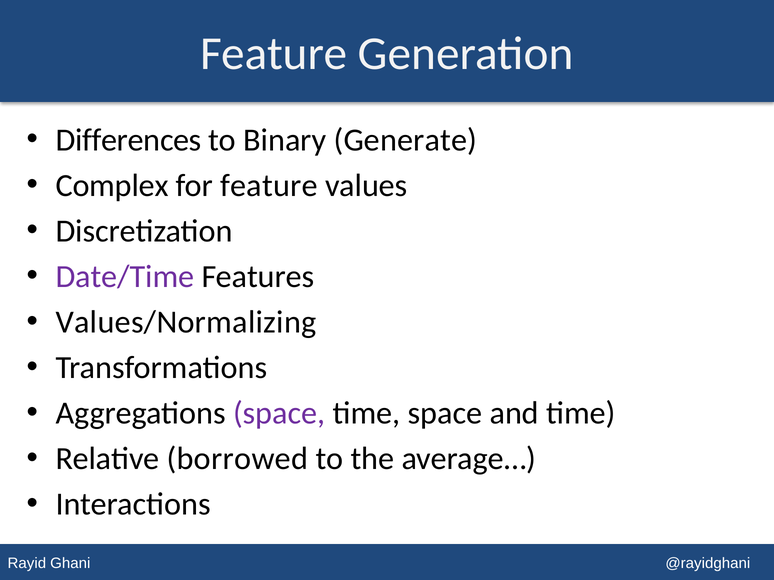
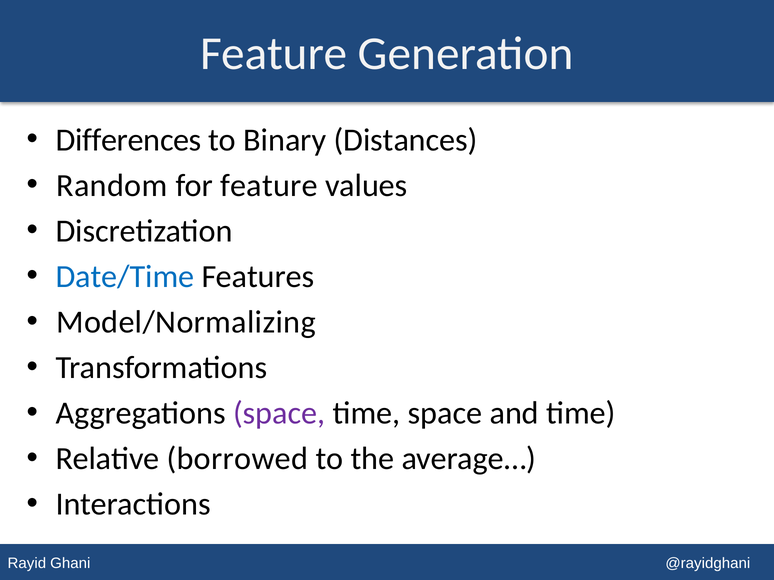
Generate: Generate -> Distances
Complex: Complex -> Random
Date/Time colour: purple -> blue
Values/Normalizing: Values/Normalizing -> Model/Normalizing
